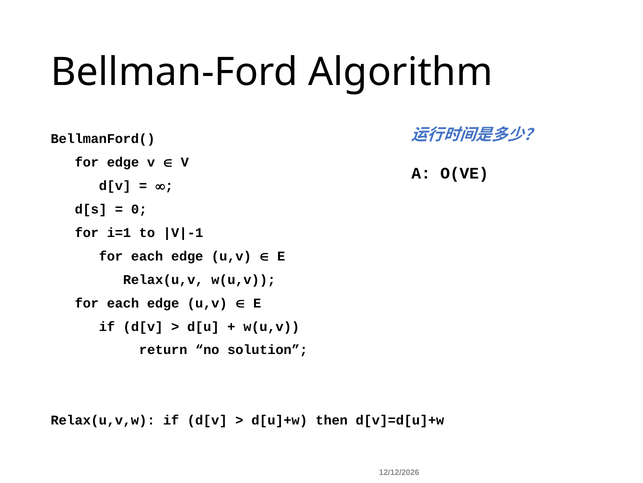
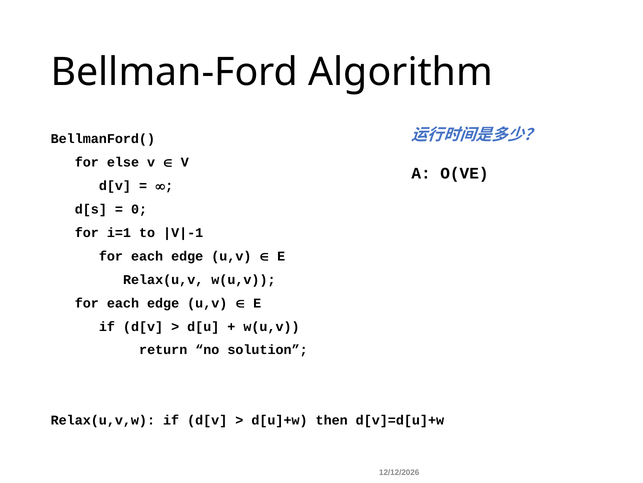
for edge: edge -> else
